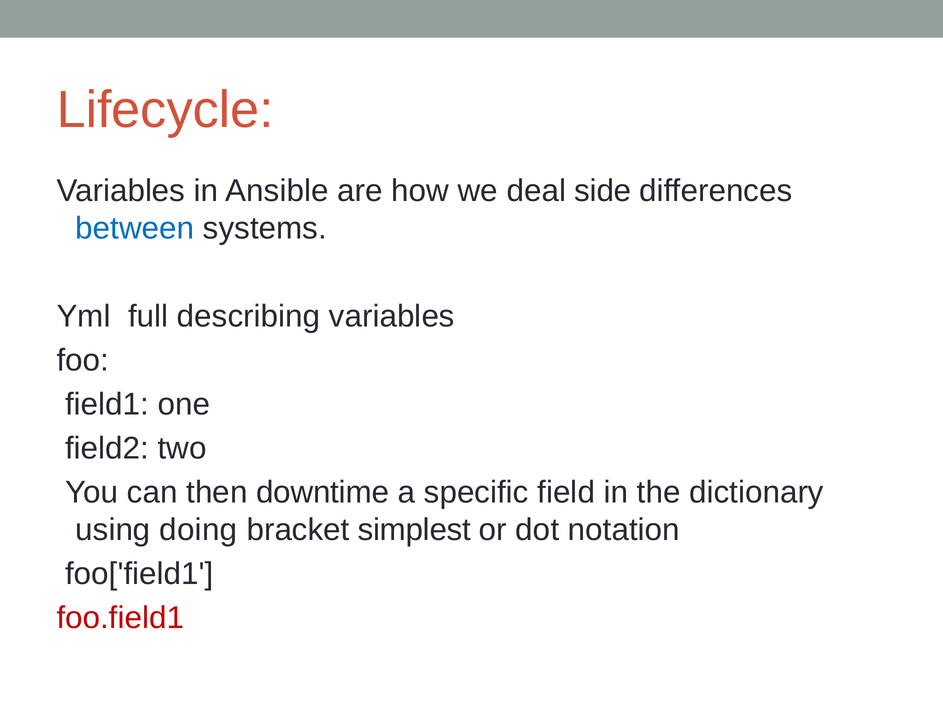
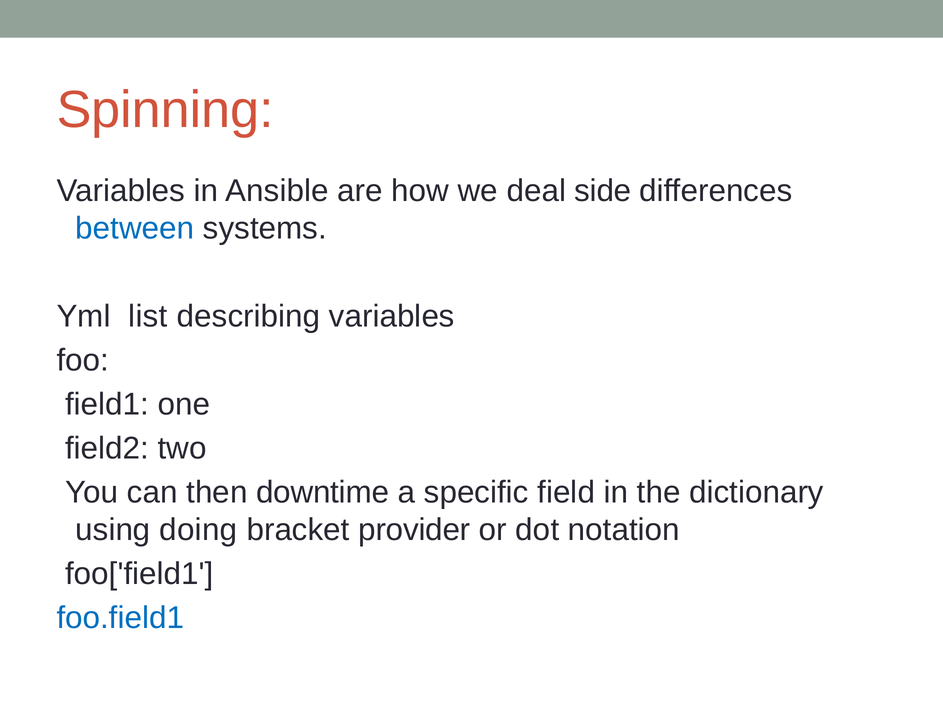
Lifecycle: Lifecycle -> Spinning
full: full -> list
simplest: simplest -> provider
foo.field1 colour: red -> blue
